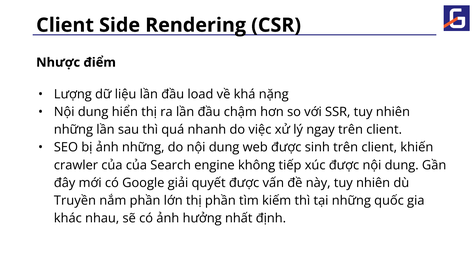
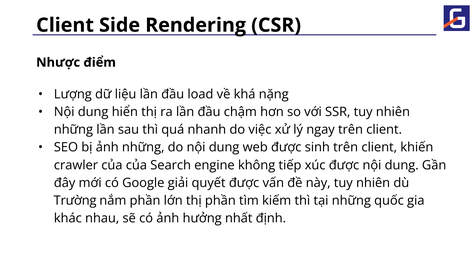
Truyền: Truyền -> Trường
